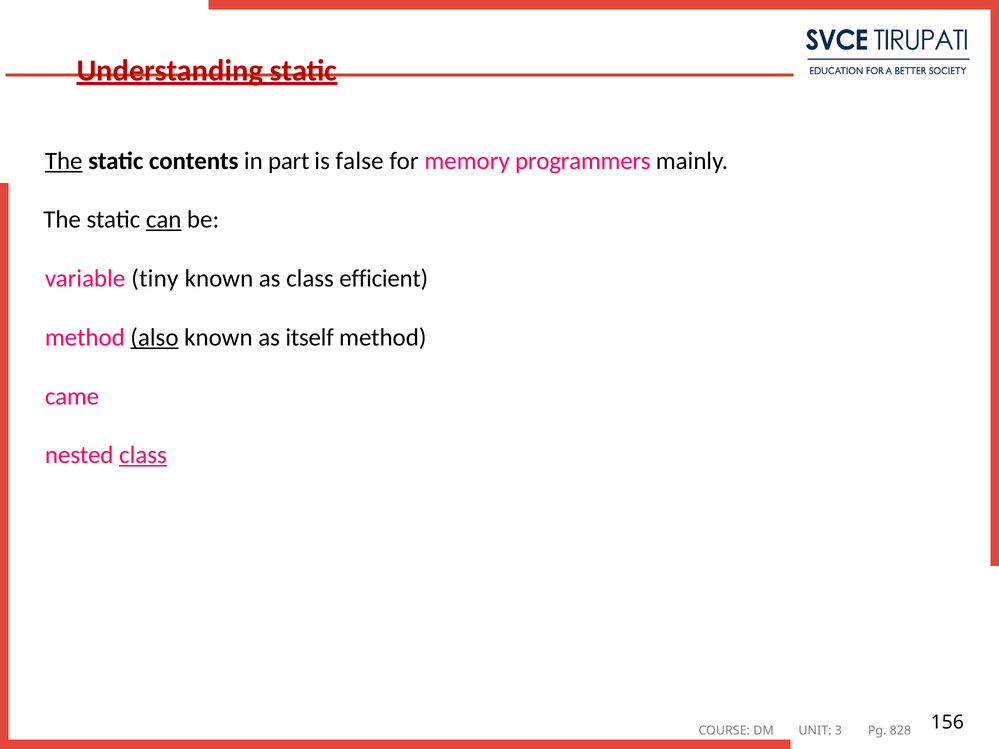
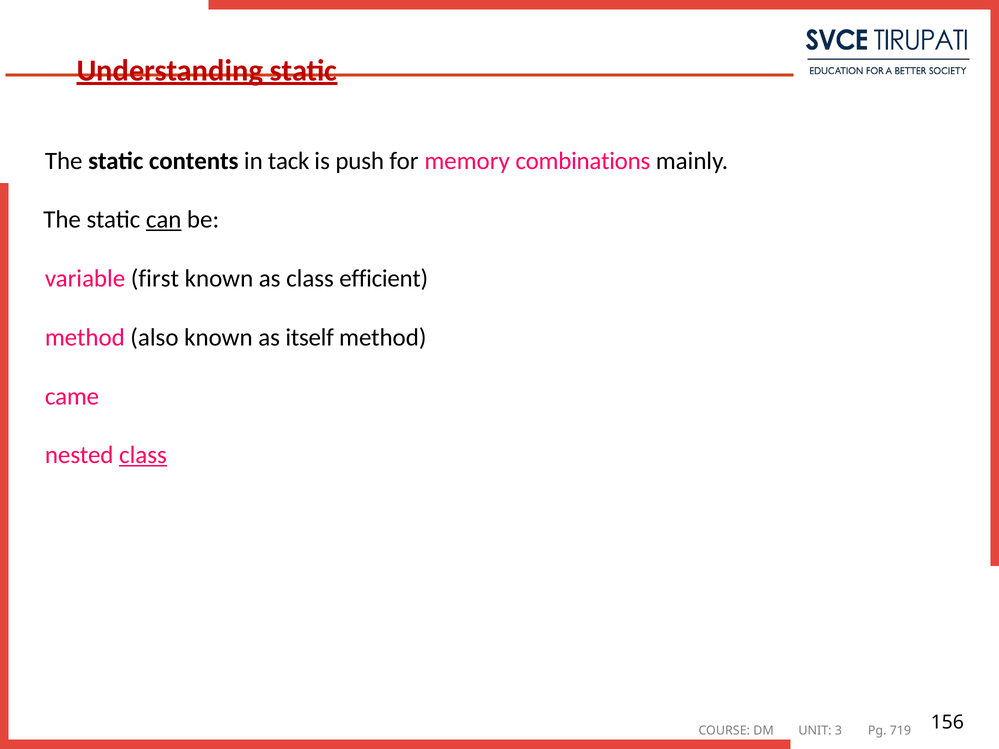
The at (64, 161) underline: present -> none
part: part -> tack
false: false -> push
programmers: programmers -> combinations
tiny: tiny -> first
also underline: present -> none
828: 828 -> 719
